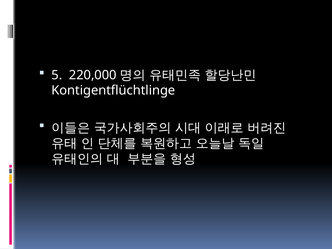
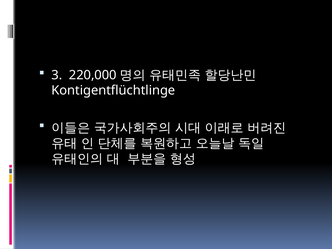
5: 5 -> 3
